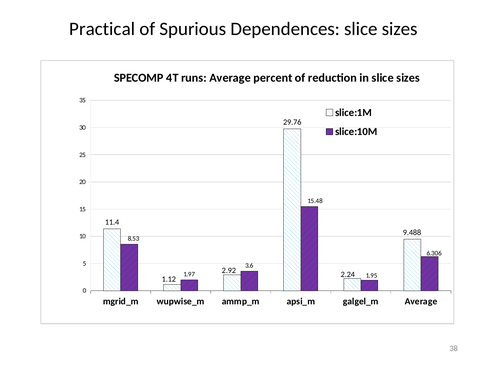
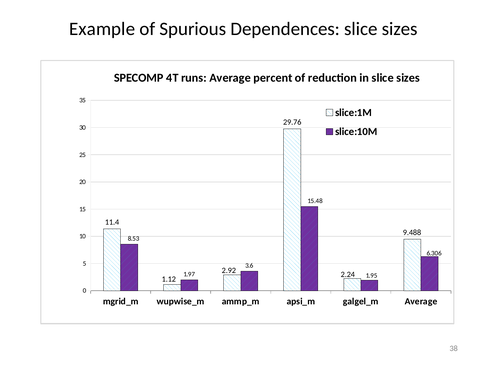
Practical: Practical -> Example
